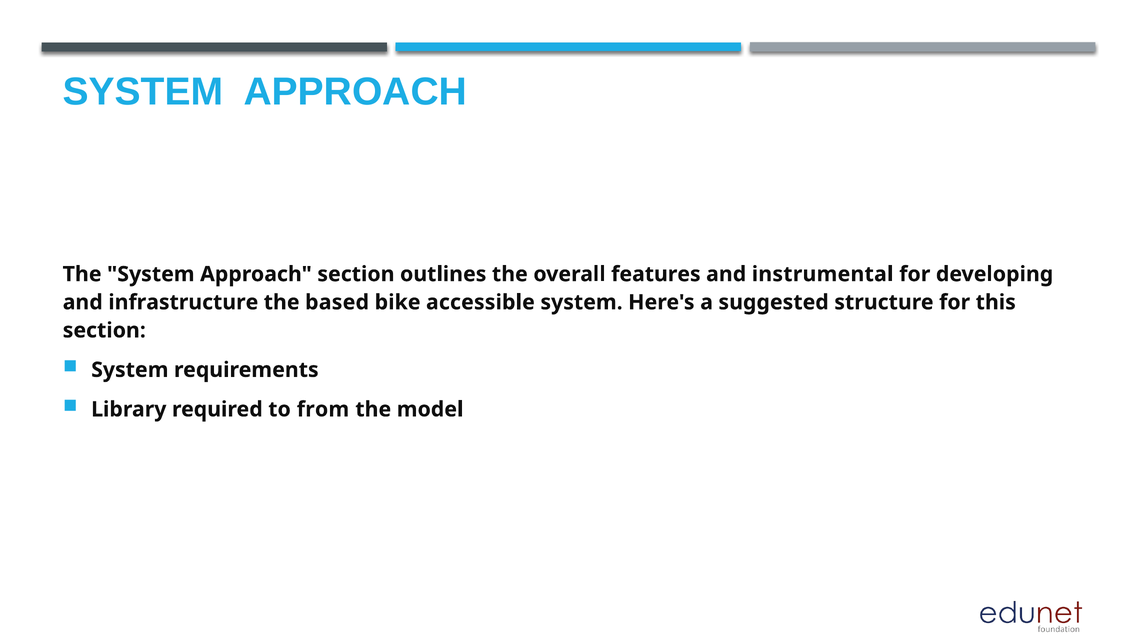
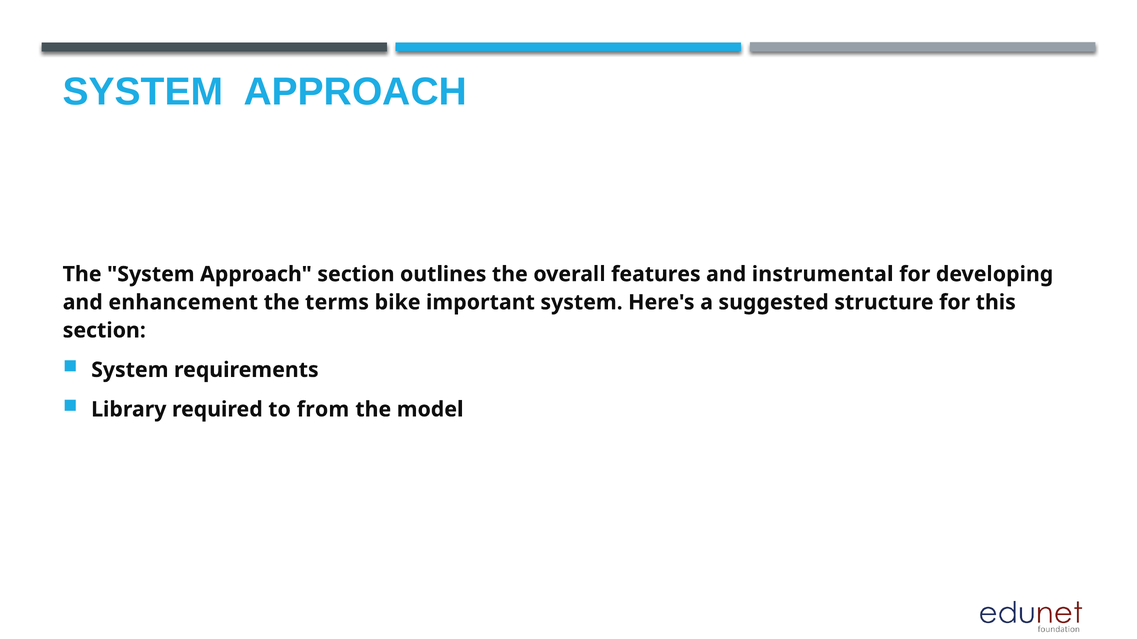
infrastructure: infrastructure -> enhancement
based: based -> terms
accessible: accessible -> important
